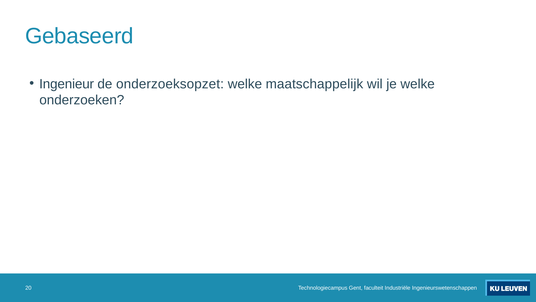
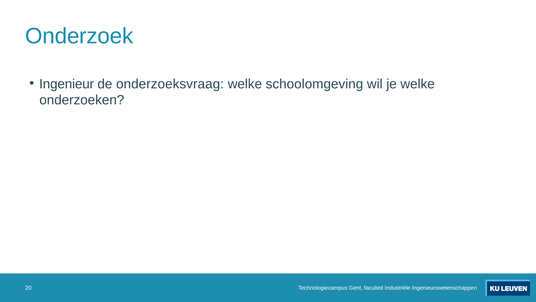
Gebaseerd: Gebaseerd -> Onderzoek
onderzoeksopzet: onderzoeksopzet -> onderzoeksvraag
maatschappelijk: maatschappelijk -> schoolomgeving
